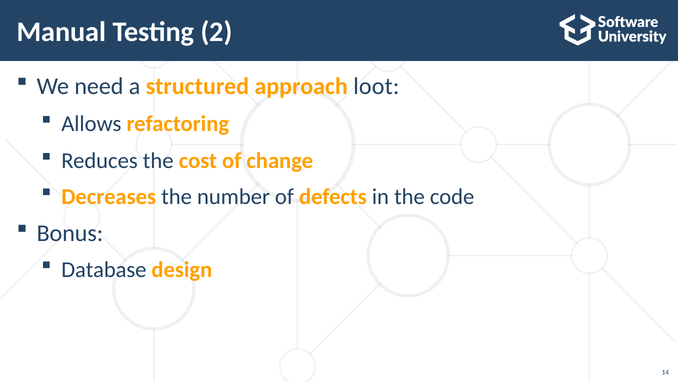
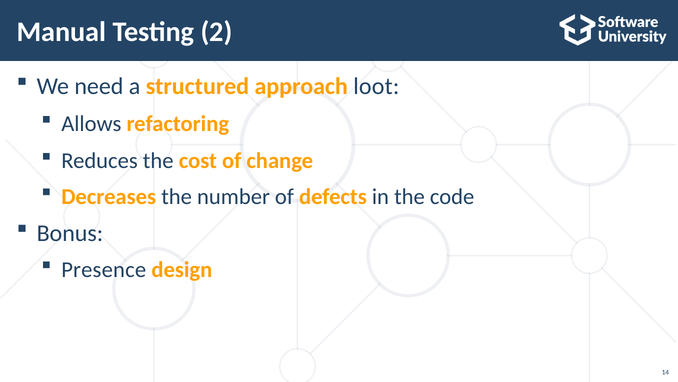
Database: Database -> Presence
